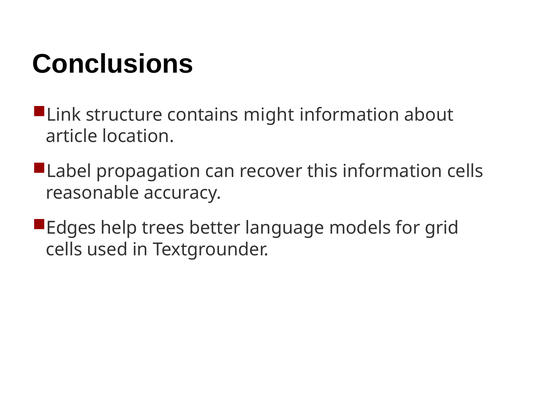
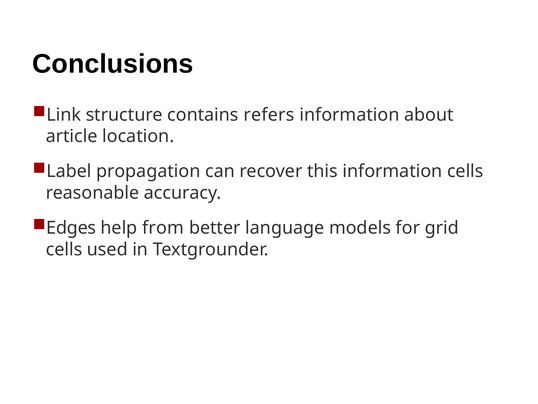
might: might -> refers
trees: trees -> from
